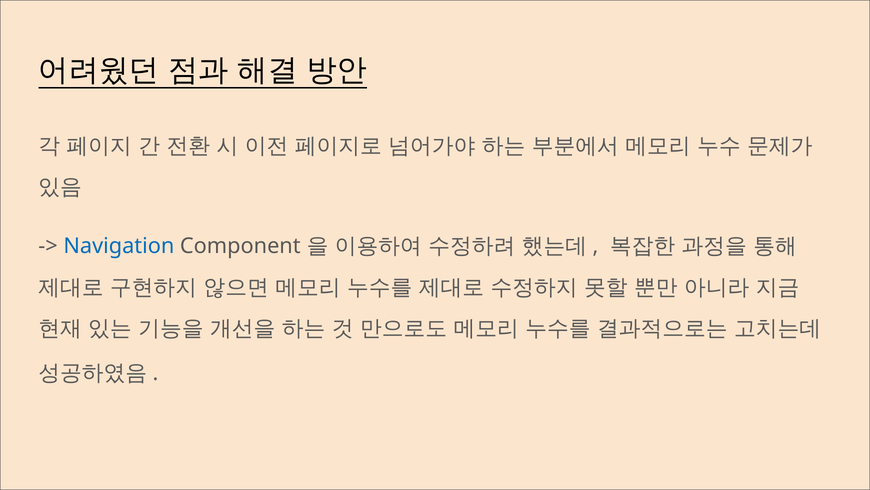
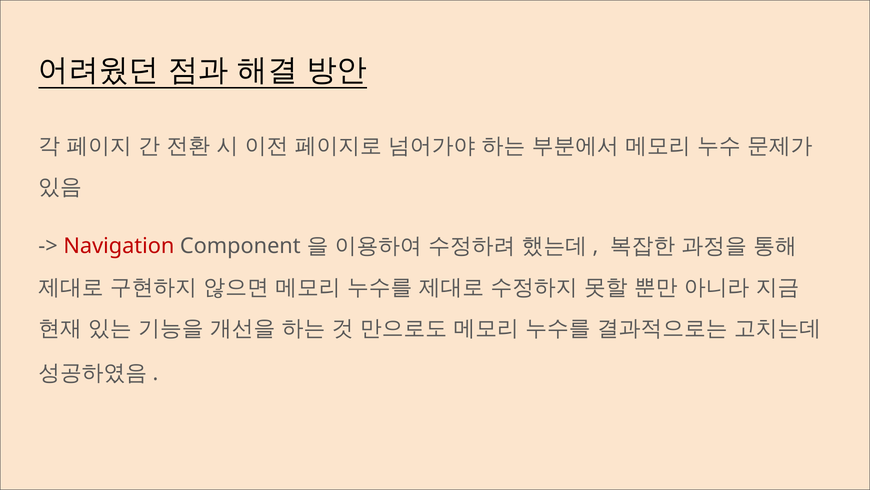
Navigation colour: blue -> red
